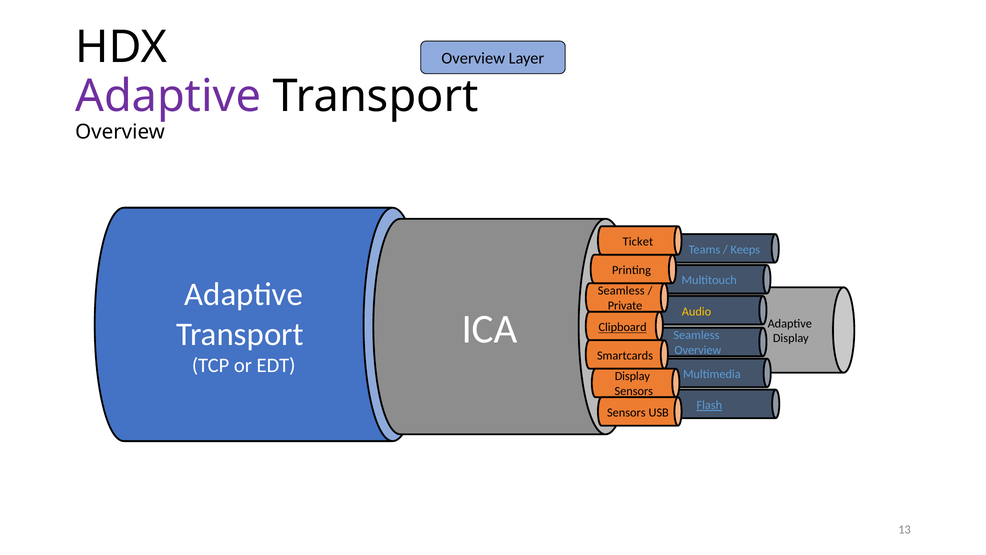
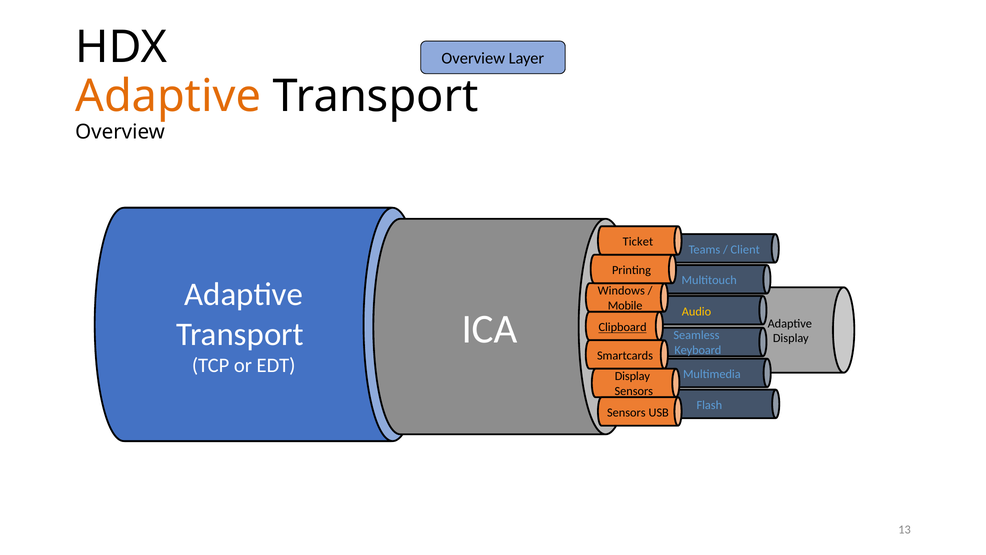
Adaptive at (168, 96) colour: purple -> orange
Keeps: Keeps -> Client
Seamless at (621, 291): Seamless -> Windows
Private: Private -> Mobile
Overview at (698, 350): Overview -> Keyboard
Flash underline: present -> none
